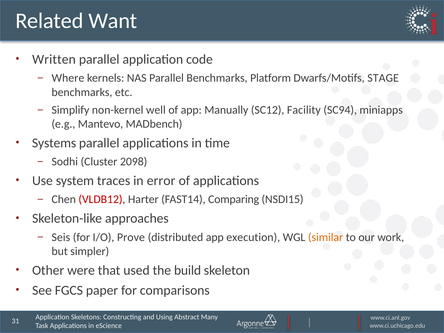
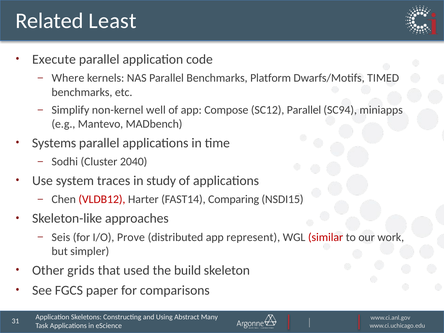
Want: Want -> Least
Written: Written -> Execute
STAGE: STAGE -> TIMED
Manually: Manually -> Compose
SC12 Facility: Facility -> Parallel
2098: 2098 -> 2040
error: error -> study
execution: execution -> represent
similar colour: orange -> red
were: were -> grids
